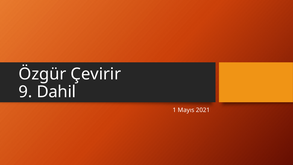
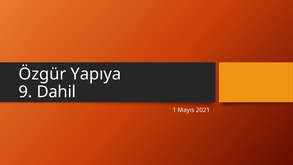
Çevirir: Çevirir -> Yapıya
